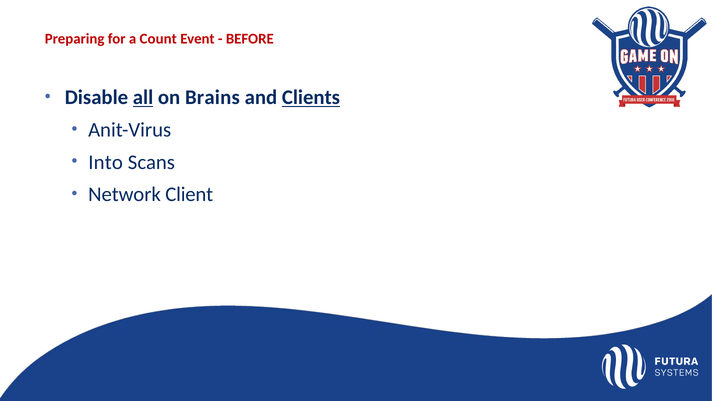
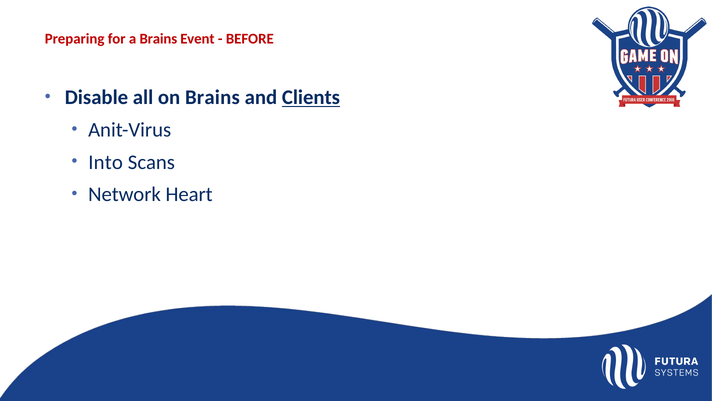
a Count: Count -> Brains
all underline: present -> none
Client: Client -> Heart
